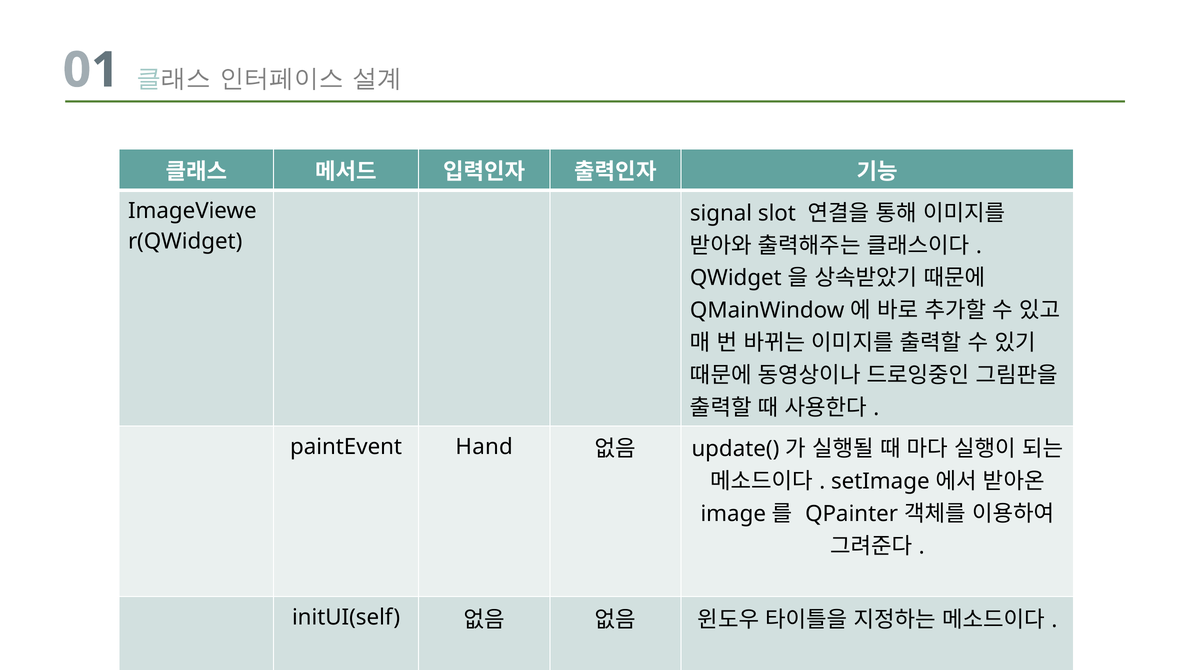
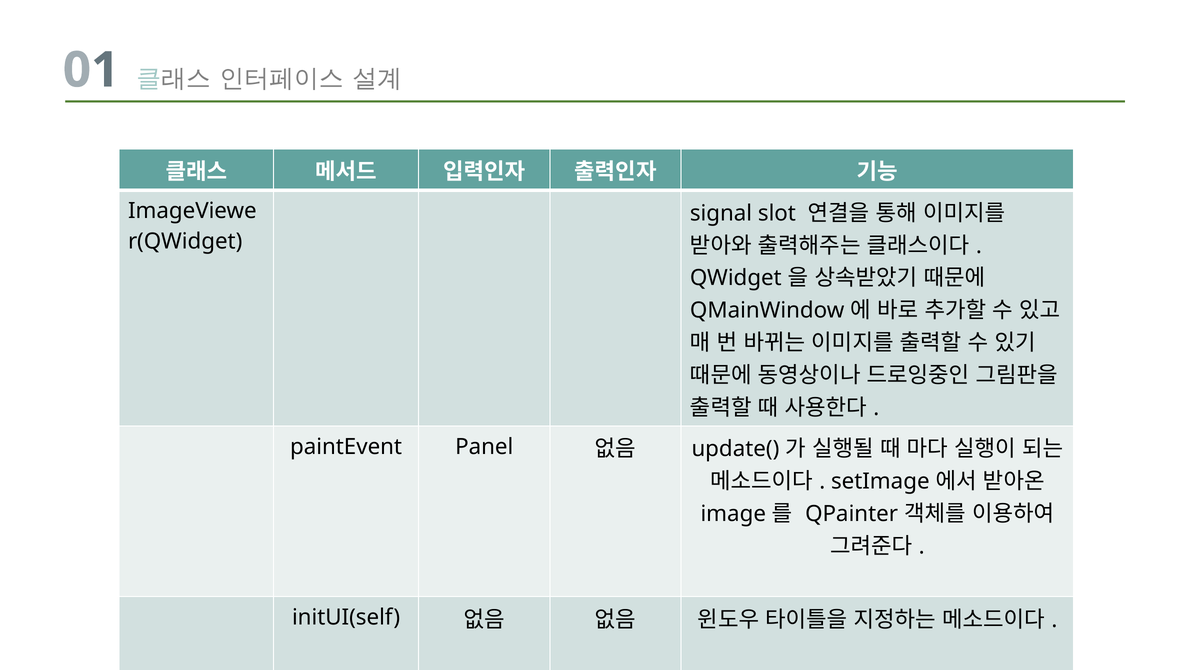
Hand: Hand -> Panel
